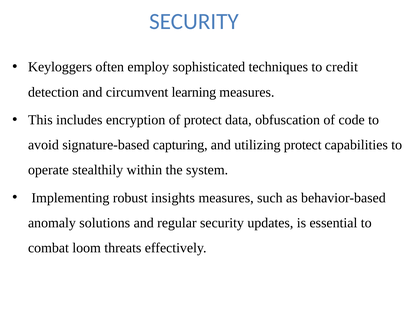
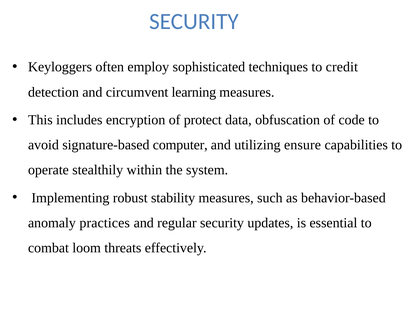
capturing: capturing -> computer
utilizing protect: protect -> ensure
insights: insights -> stability
solutions: solutions -> practices
